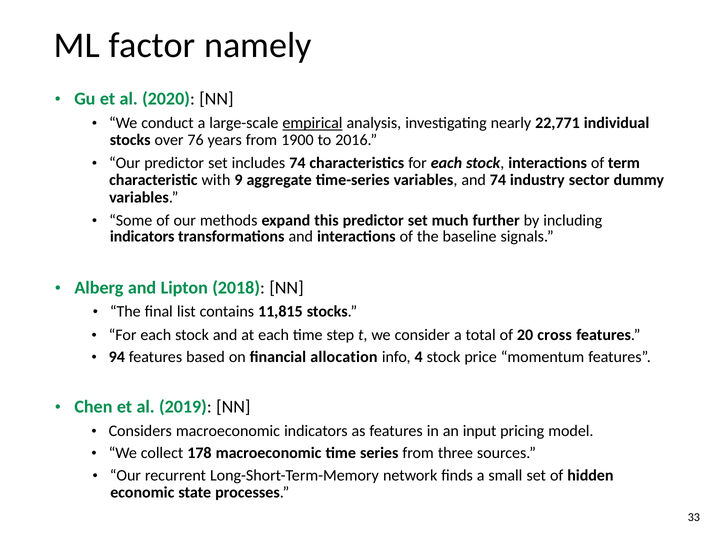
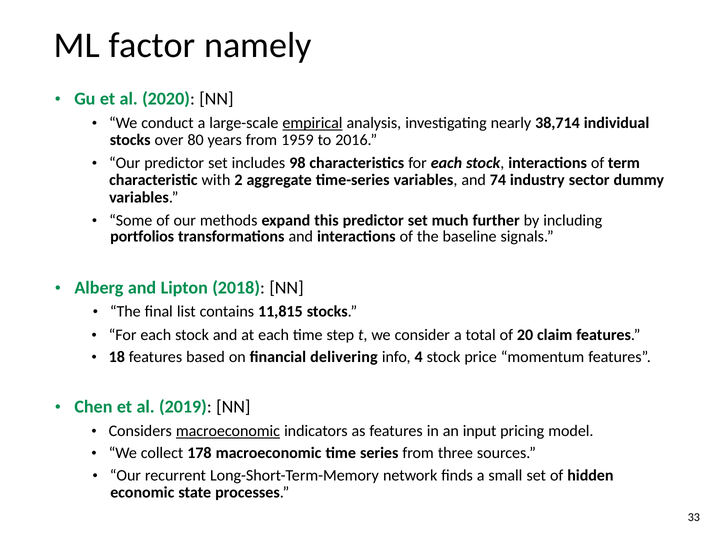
22,771: 22,771 -> 38,714
76: 76 -> 80
1900: 1900 -> 1959
includes 74: 74 -> 98
9: 9 -> 2
indicators at (142, 236): indicators -> portfolios
cross: cross -> claim
94: 94 -> 18
allocation: allocation -> delivering
macroeconomic at (228, 431) underline: none -> present
